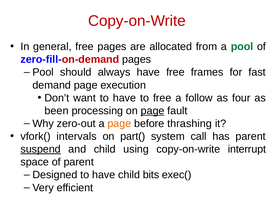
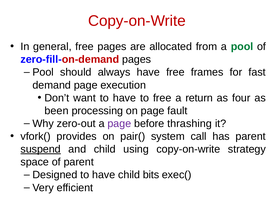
follow: follow -> return
page at (153, 110) underline: present -> none
page at (119, 123) colour: orange -> purple
intervals: intervals -> provides
part(: part( -> pair(
interrupt: interrupt -> strategy
